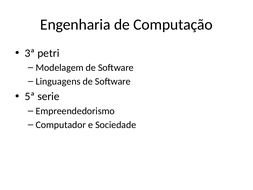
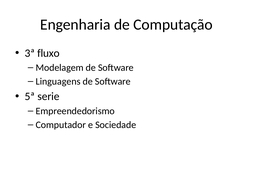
petri: petri -> fluxo
